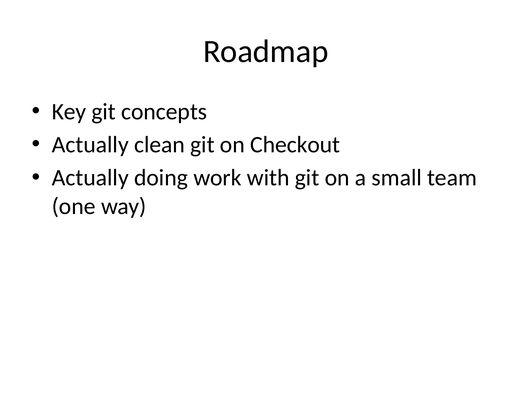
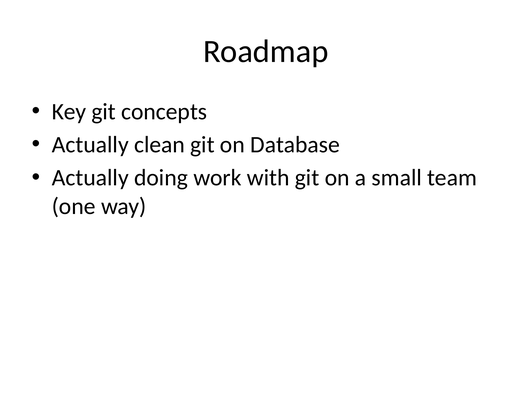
Checkout: Checkout -> Database
